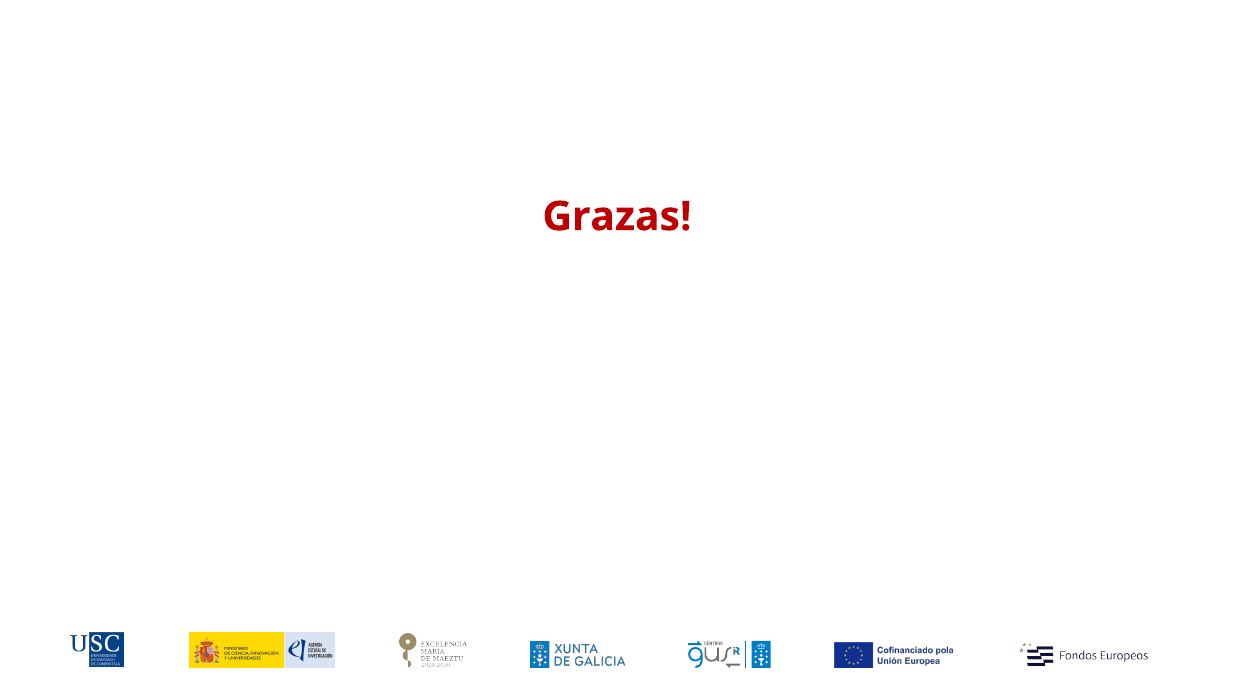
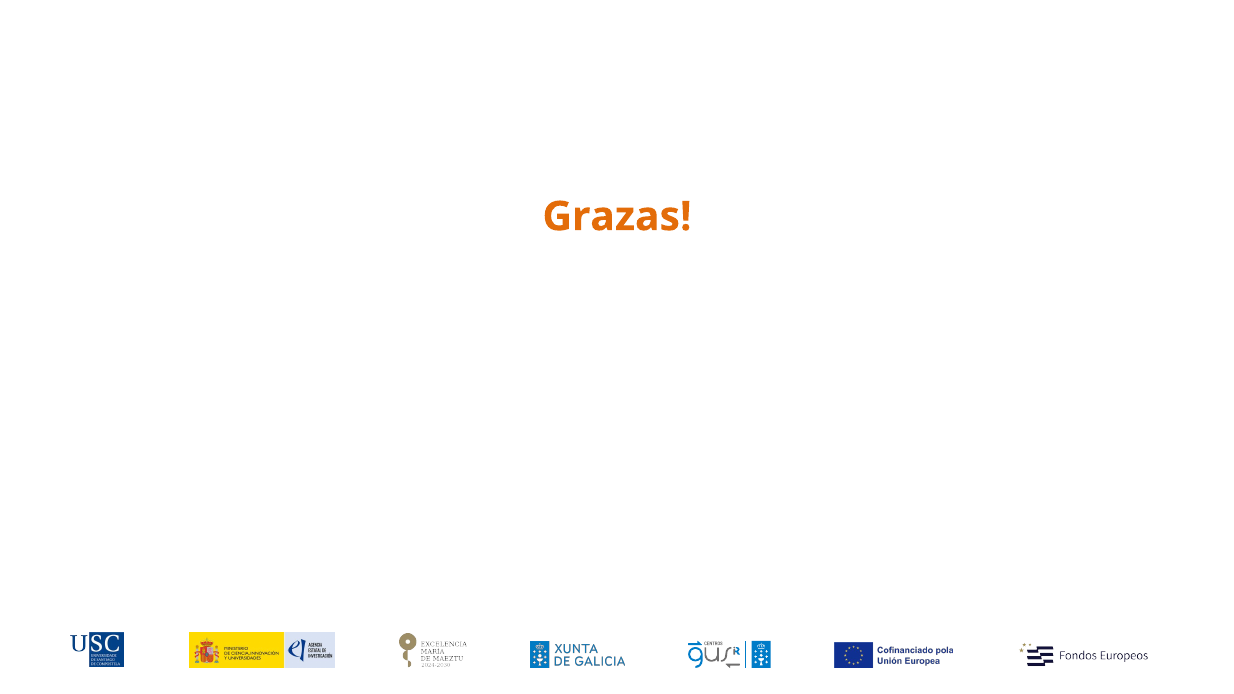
Grazas colour: red -> orange
